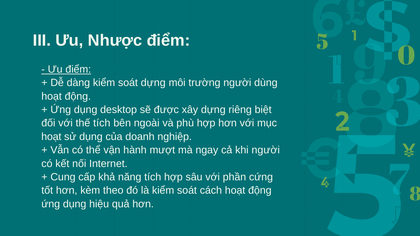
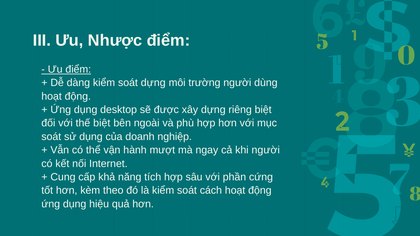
thế tích: tích -> biệt
hoạt at (51, 137): hoạt -> soát
